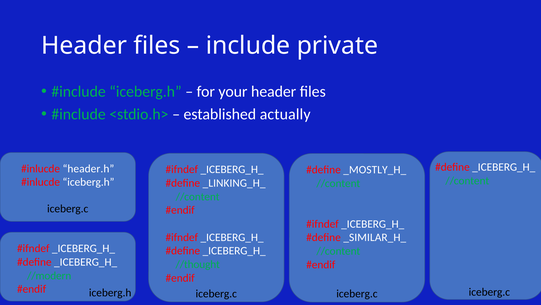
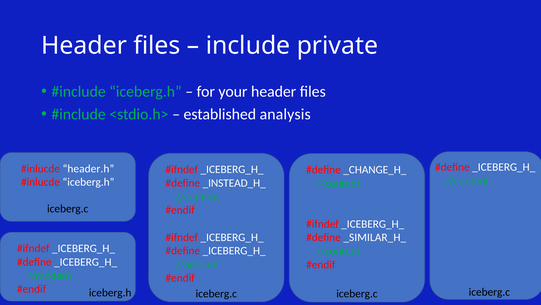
actually: actually -> analysis
_MOSTLY_H_: _MOSTLY_H_ -> _CHANGE_H_
_LINKING_H_: _LINKING_H_ -> _INSTEAD_H_
//thought: //thought -> //amount
